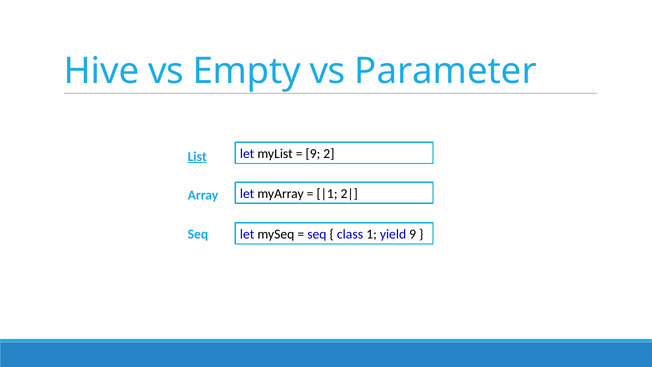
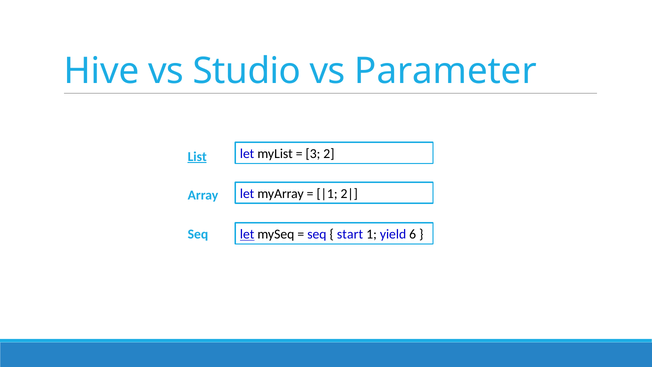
Empty: Empty -> Studio
9 at (313, 154): 9 -> 3
let at (247, 234) underline: none -> present
class: class -> start
yield 9: 9 -> 6
